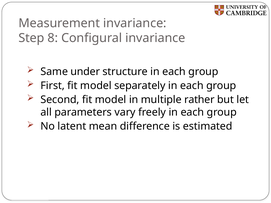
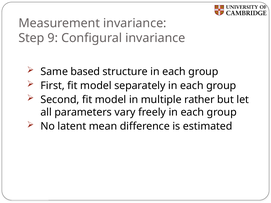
8: 8 -> 9
under: under -> based
